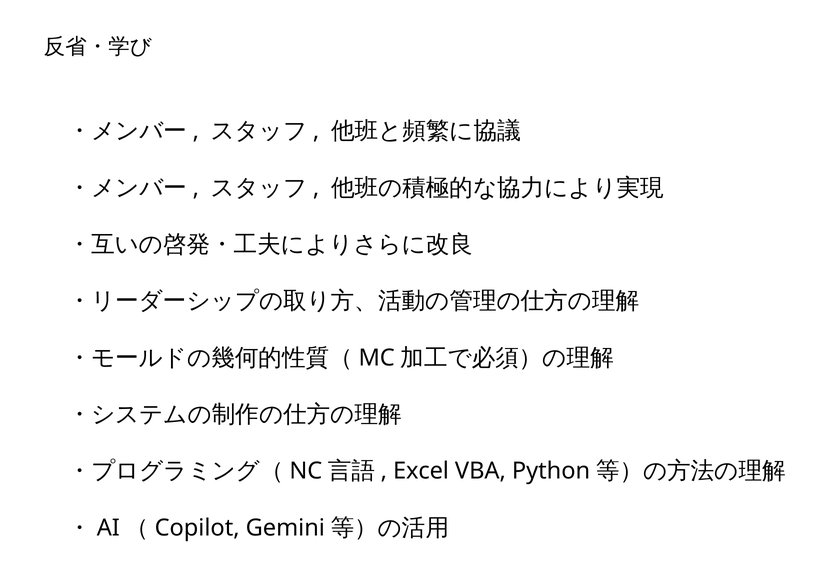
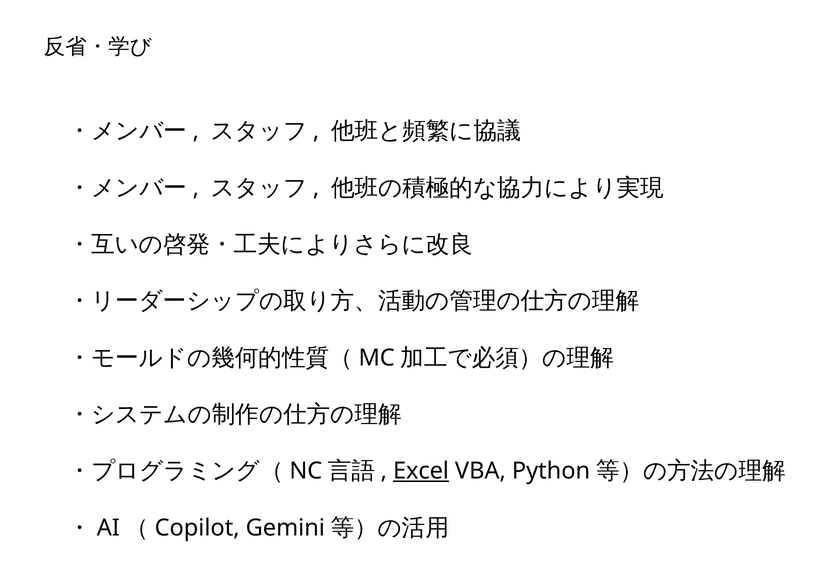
Excel underline: none -> present
